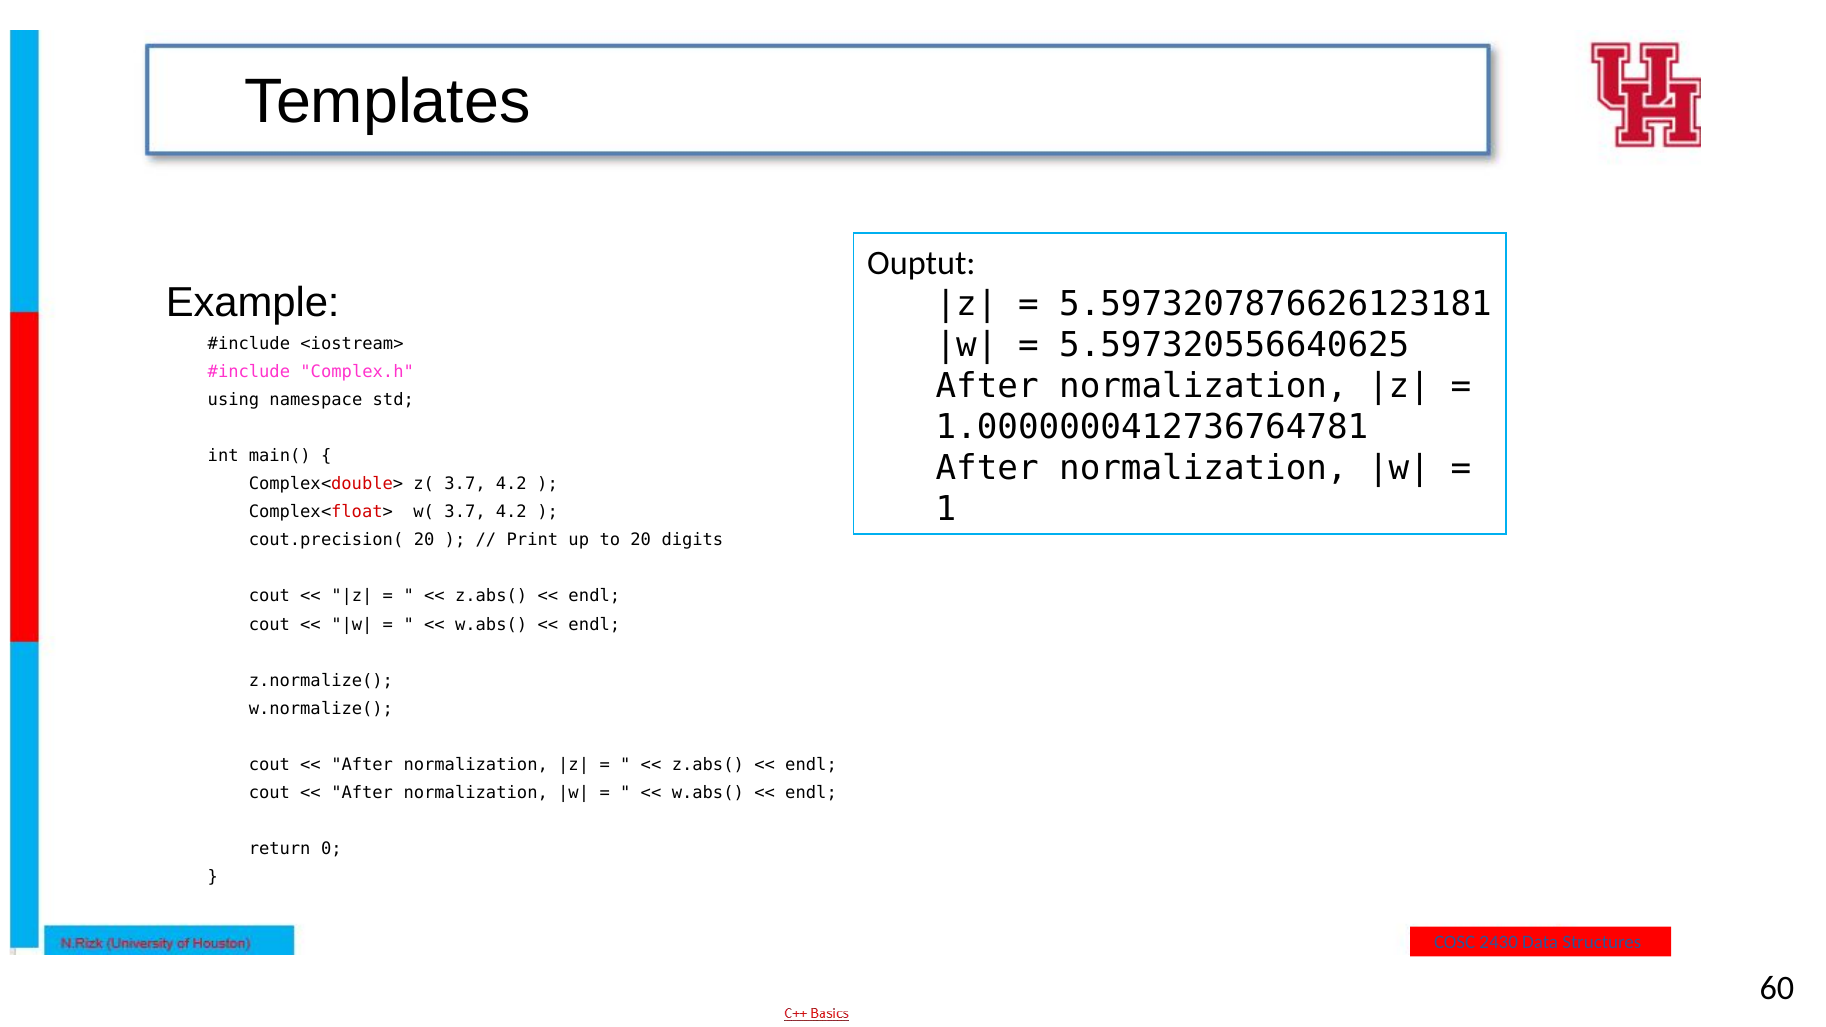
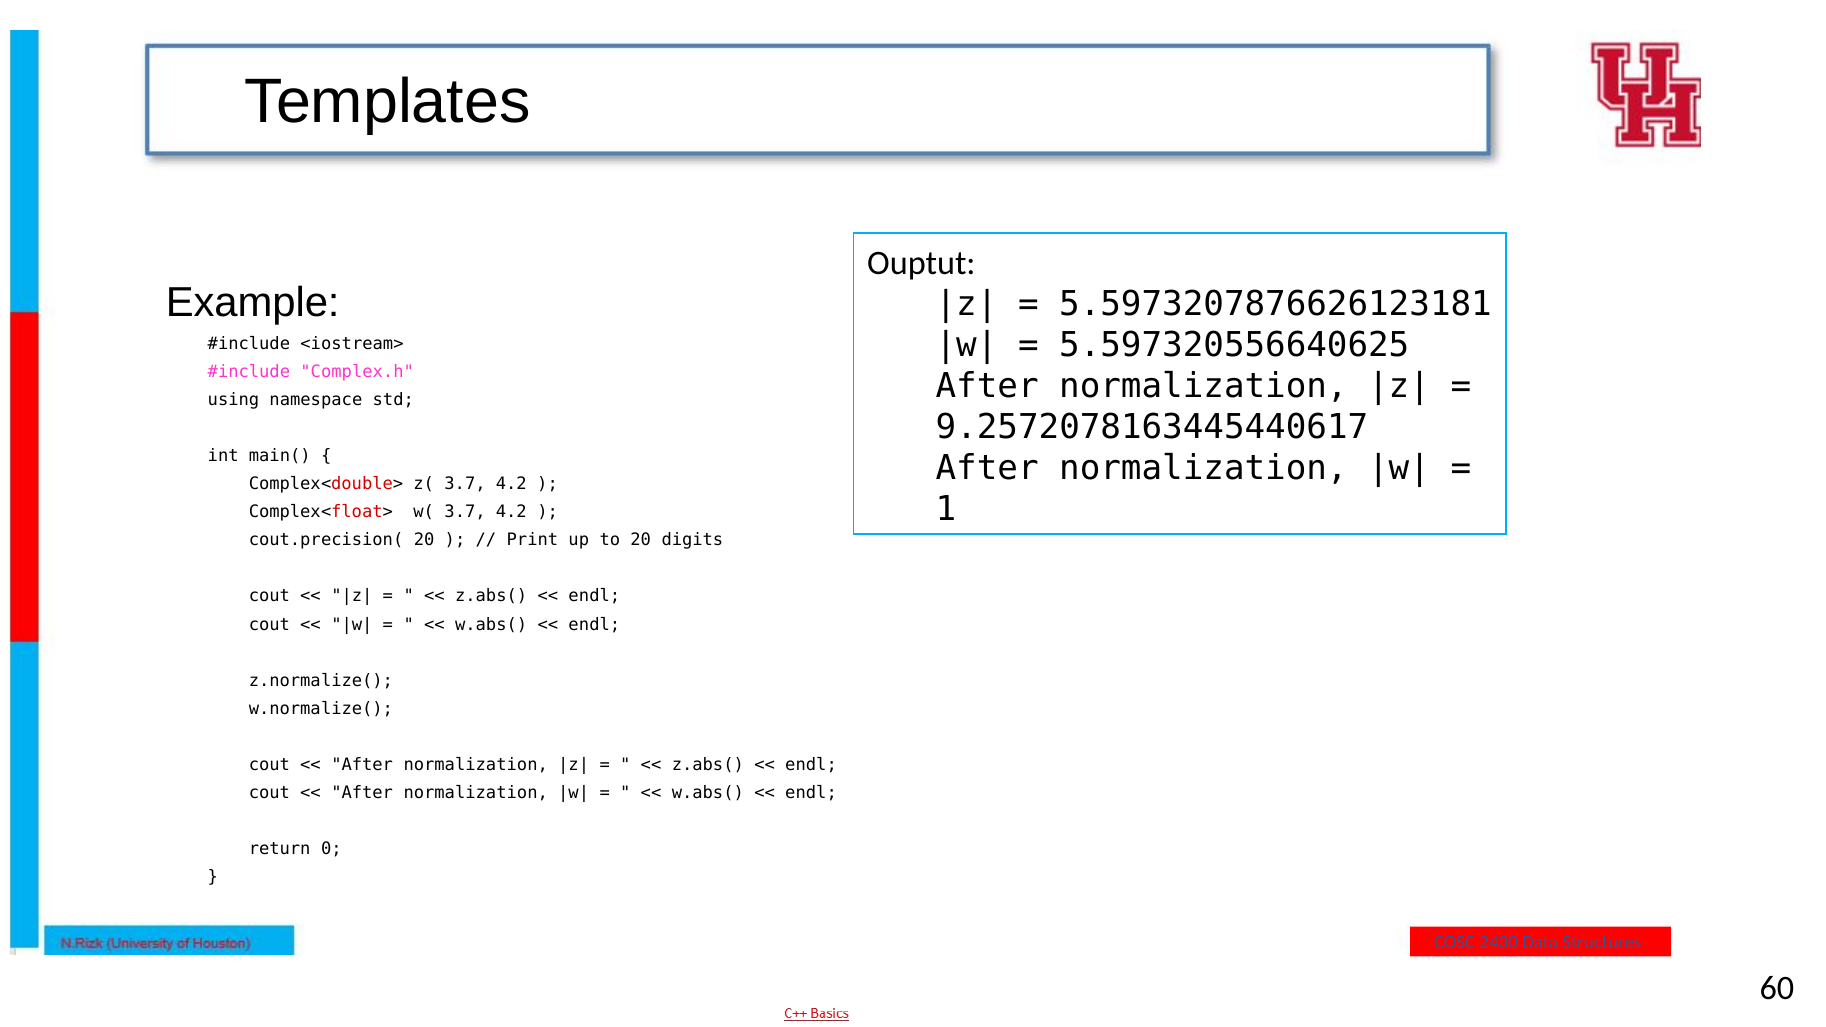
1.0000000412736764781: 1.0000000412736764781 -> 9.2572078163445440617
